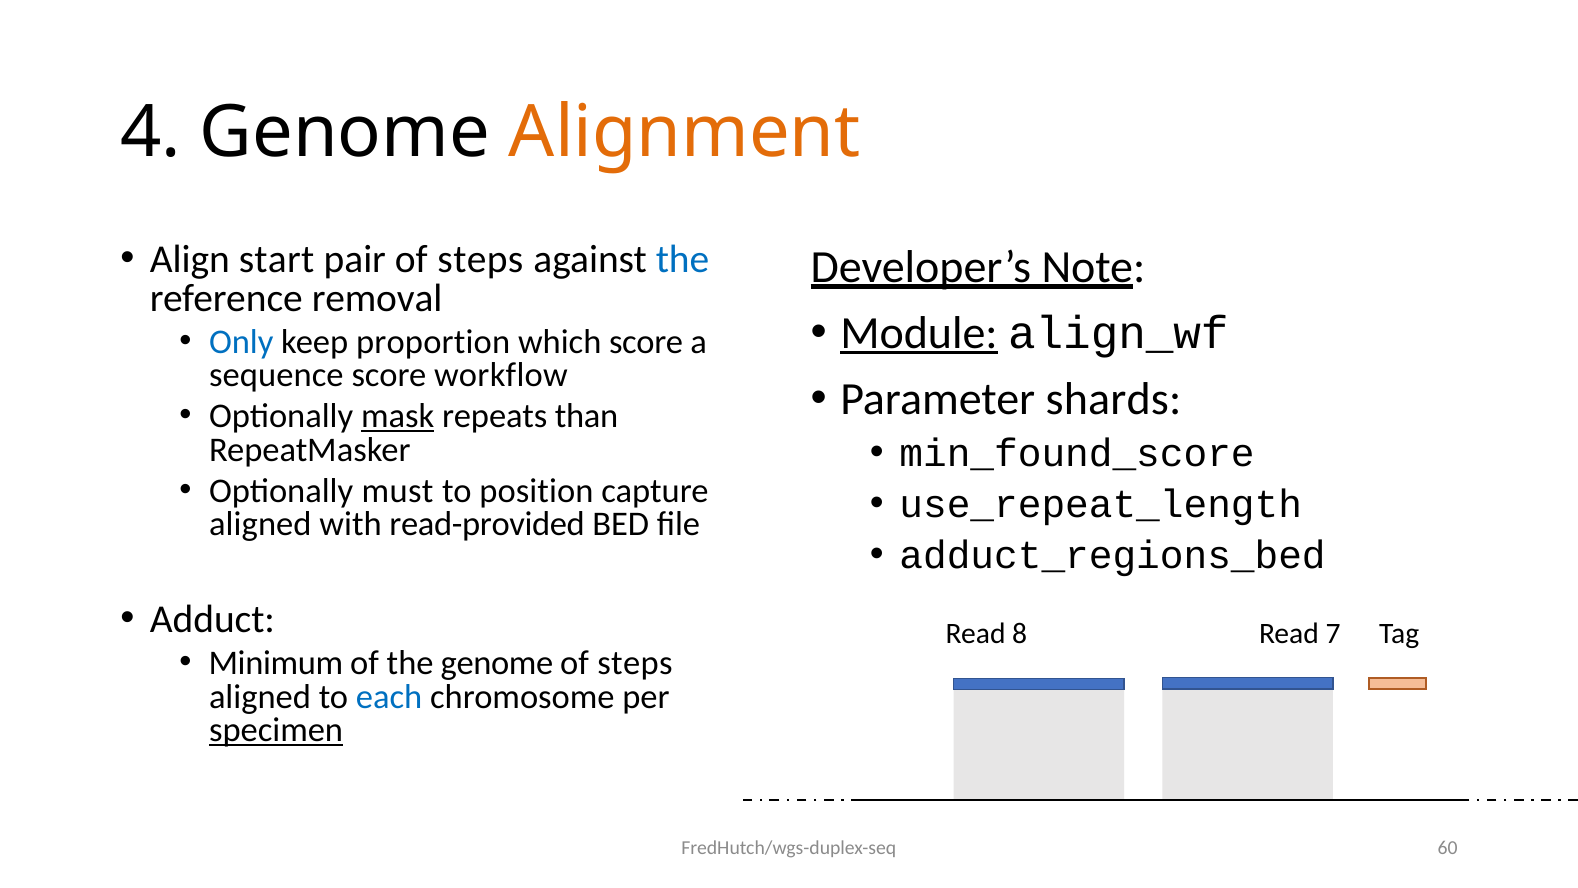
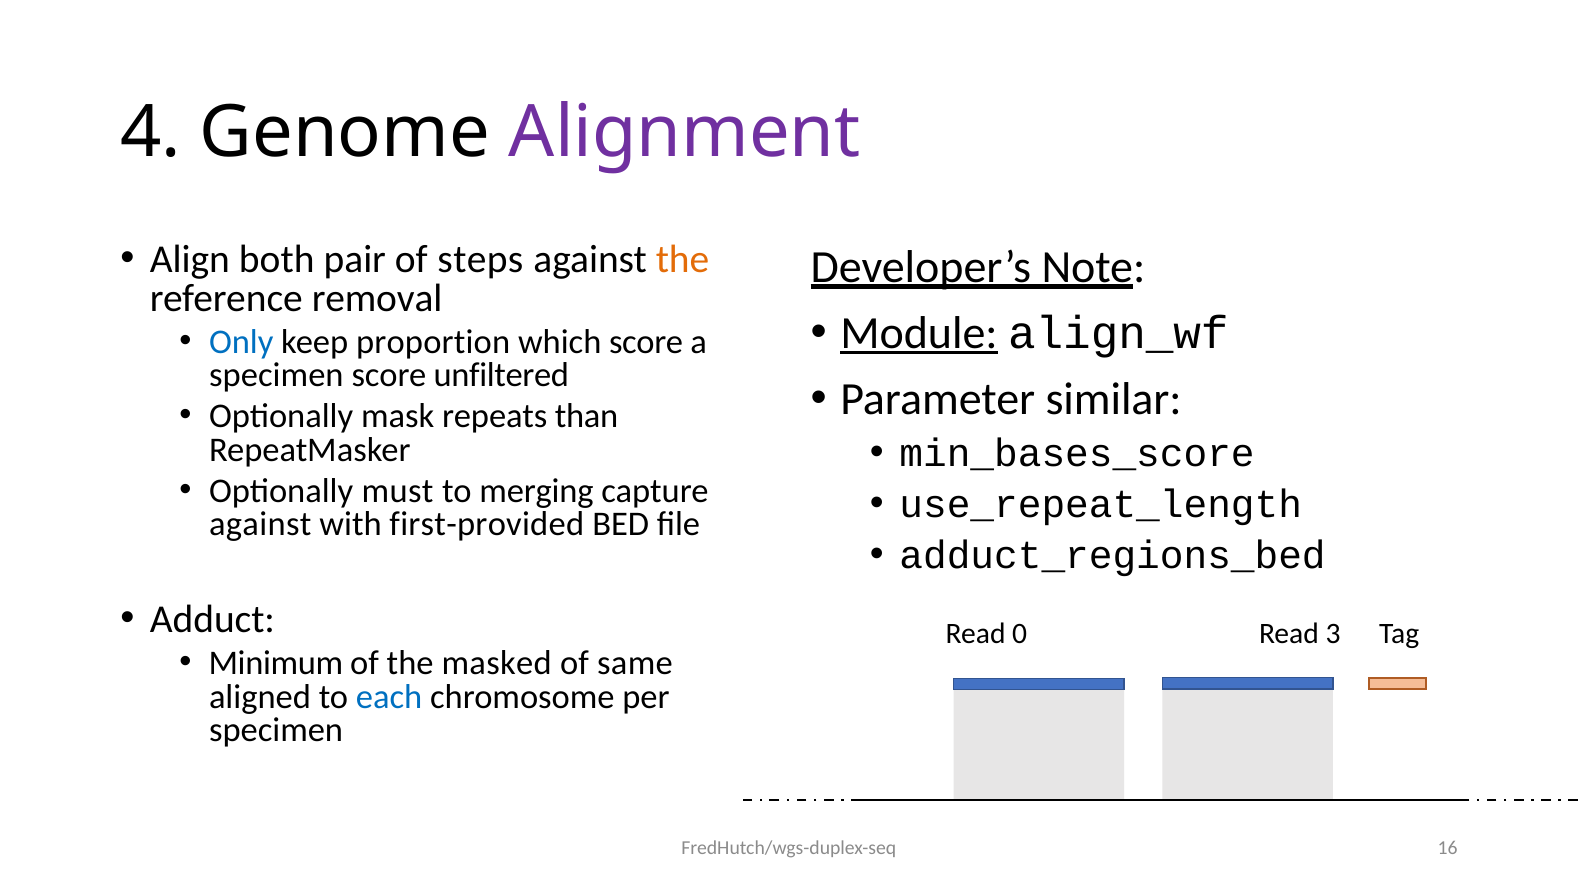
Alignment colour: orange -> purple
start: start -> both
the at (683, 260) colour: blue -> orange
sequence at (276, 375): sequence -> specimen
workflow: workflow -> unfiltered
shards: shards -> similar
mask underline: present -> none
min_found_score: min_found_score -> min_bases_score
position: position -> merging
aligned at (260, 524): aligned -> against
read-provided: read-provided -> first-provided
8: 8 -> 0
7: 7 -> 3
the genome: genome -> masked
steps at (635, 663): steps -> same
specimen at (276, 730) underline: present -> none
60: 60 -> 16
